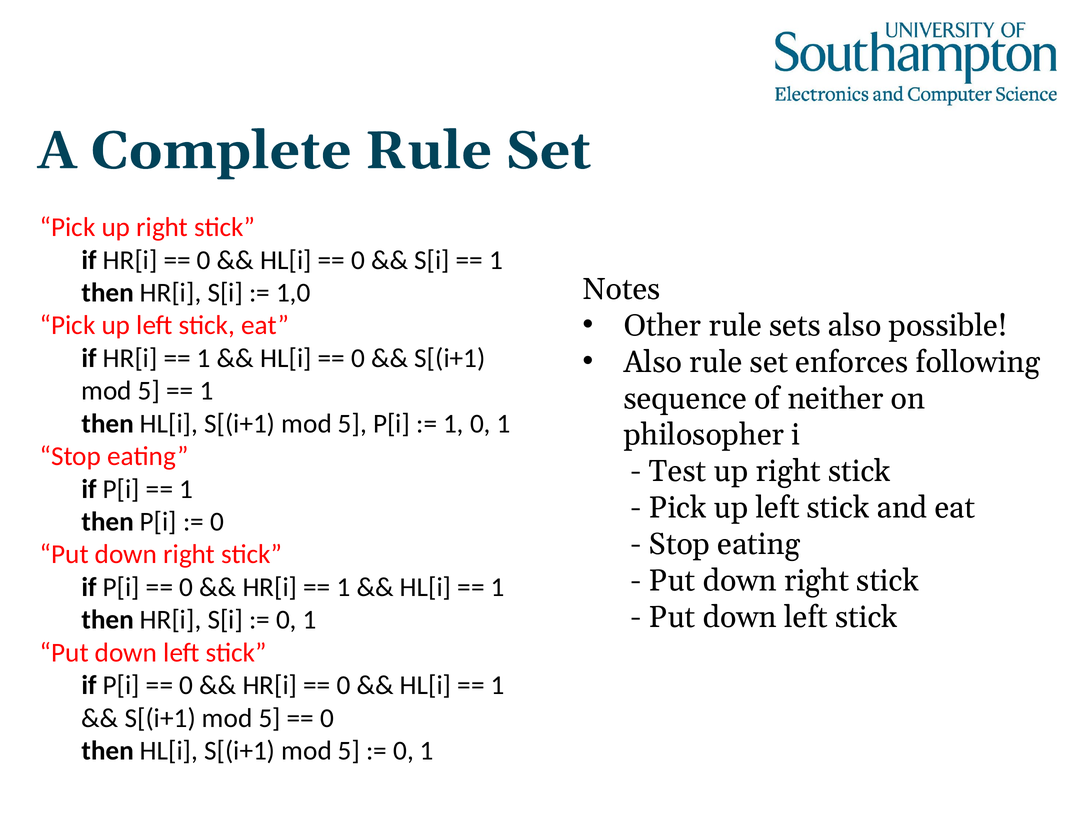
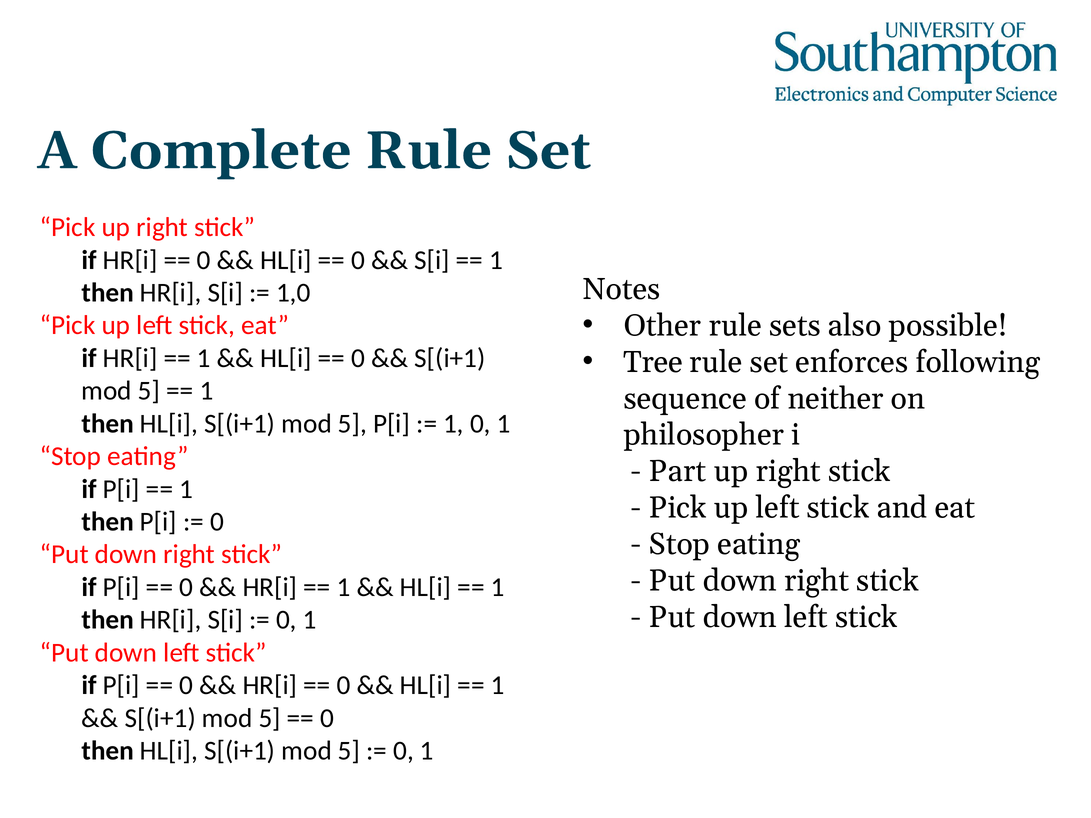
Also at (653, 362): Also -> Tree
Test: Test -> Part
